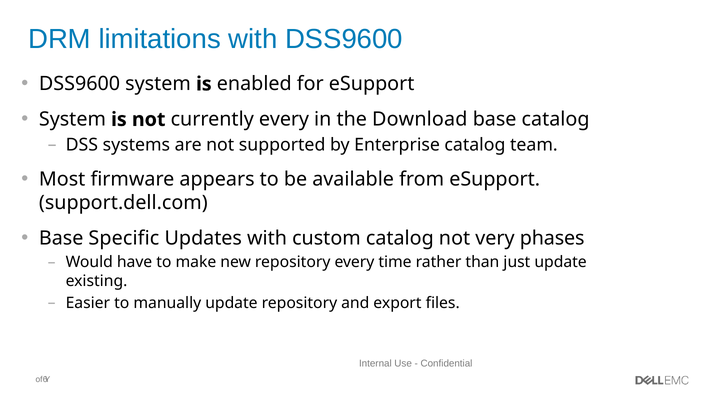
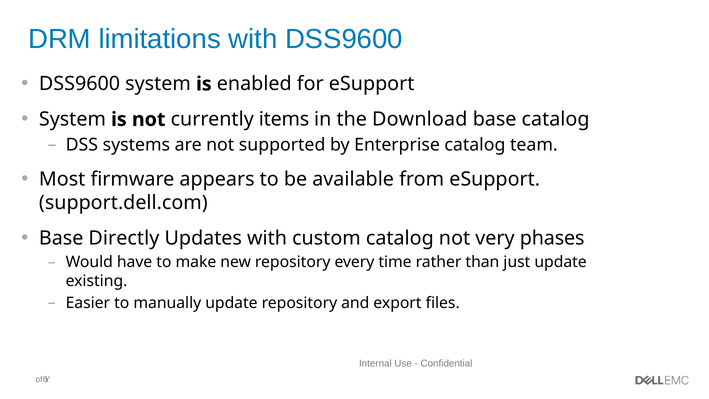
currently every: every -> items
Specific: Specific -> Directly
